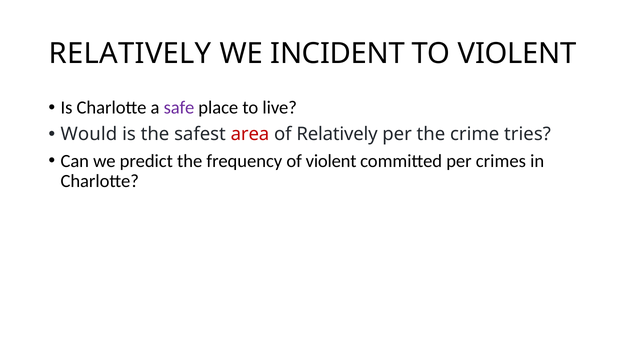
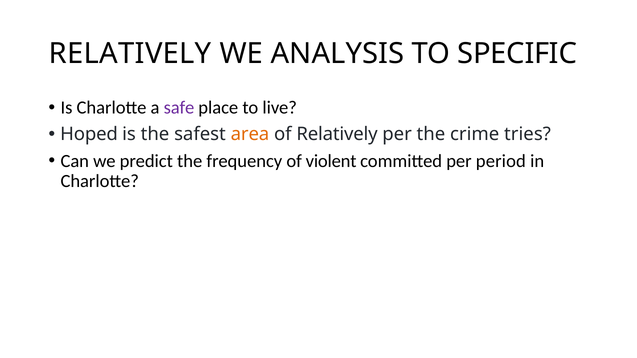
INCIDENT: INCIDENT -> ANALYSIS
TO VIOLENT: VIOLENT -> SPECIFIC
Would: Would -> Hoped
area colour: red -> orange
crimes: crimes -> period
